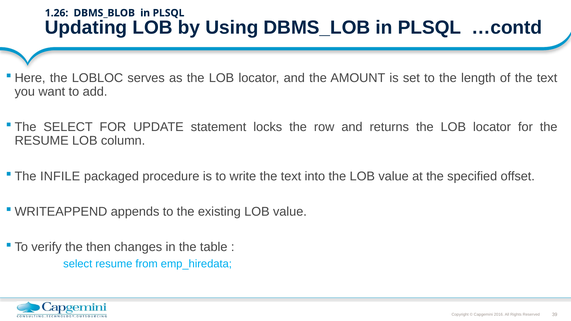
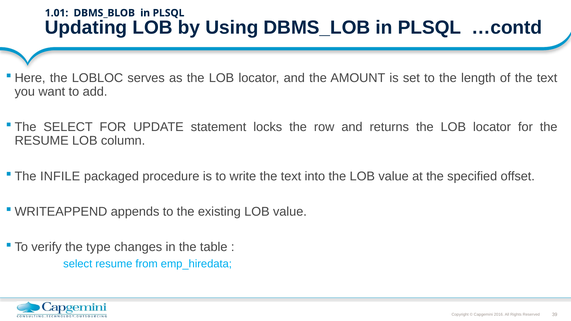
1.26: 1.26 -> 1.01
then: then -> type
